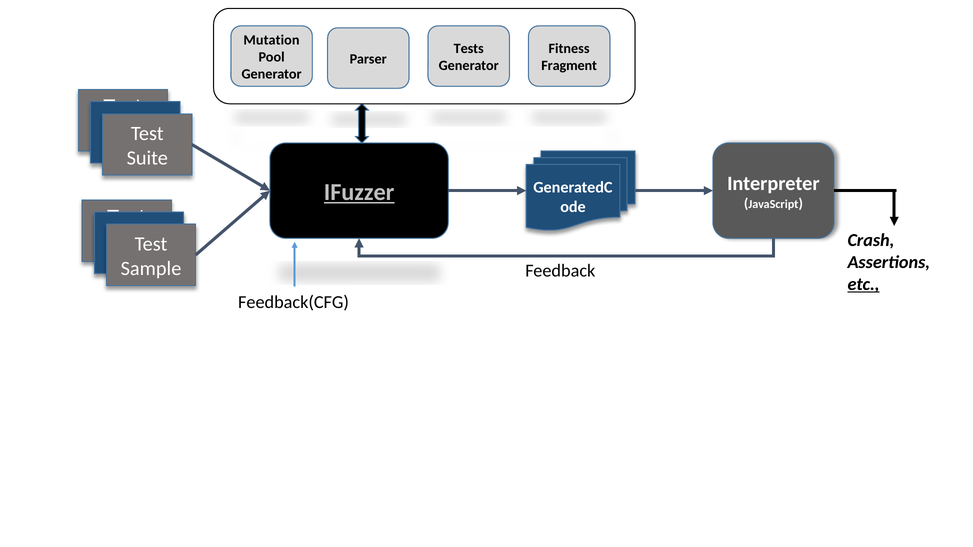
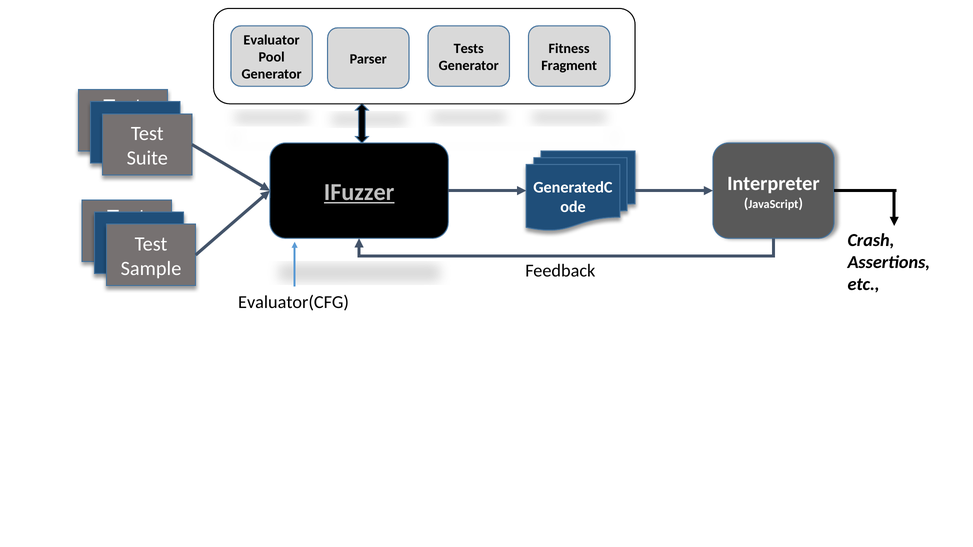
Mutation: Mutation -> Evaluator
etc underline: present -> none
Feedback(CFG: Feedback(CFG -> Evaluator(CFG
